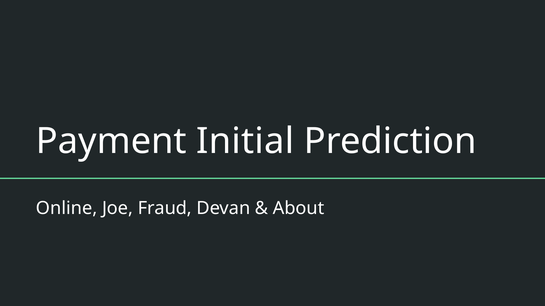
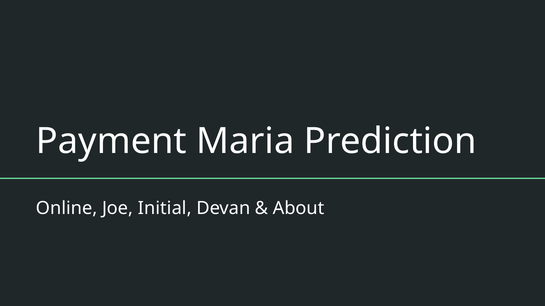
Initial: Initial -> Maria
Fraud: Fraud -> Initial
